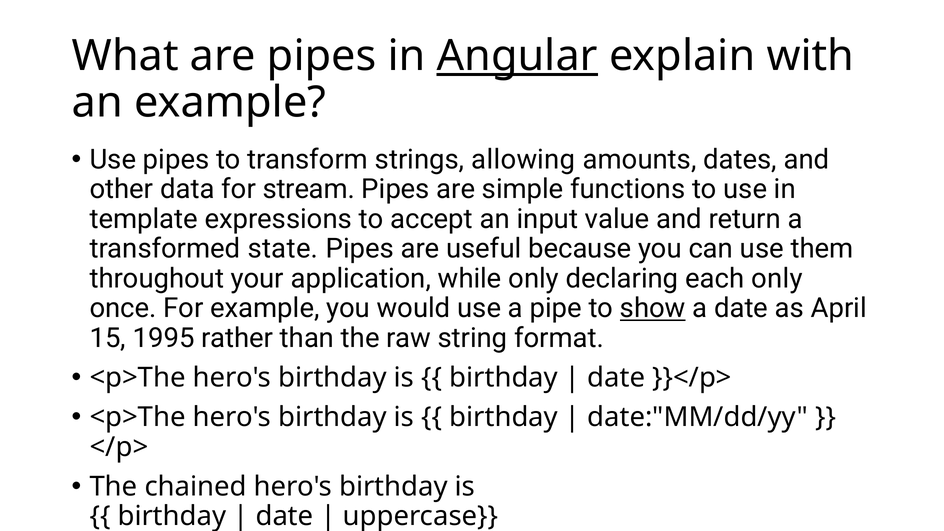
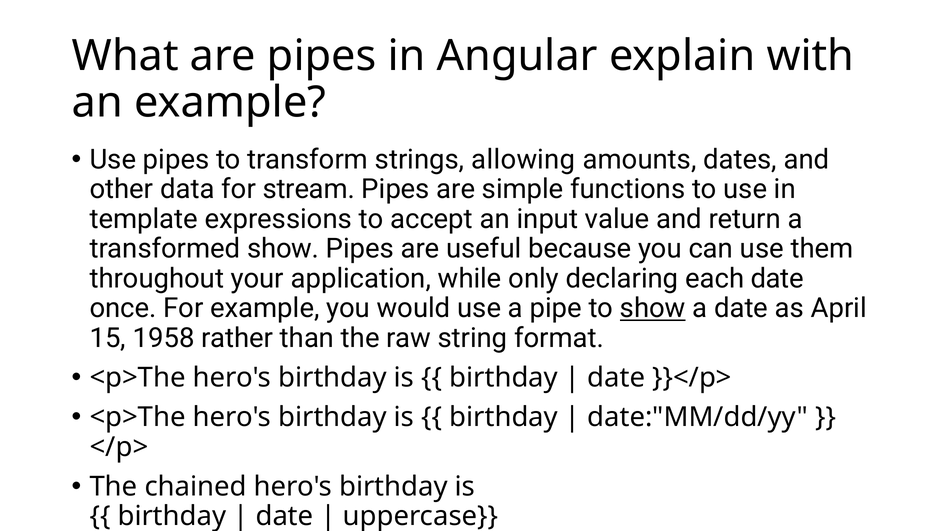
Angular underline: present -> none
transformed state: state -> show
each only: only -> date
1995: 1995 -> 1958
